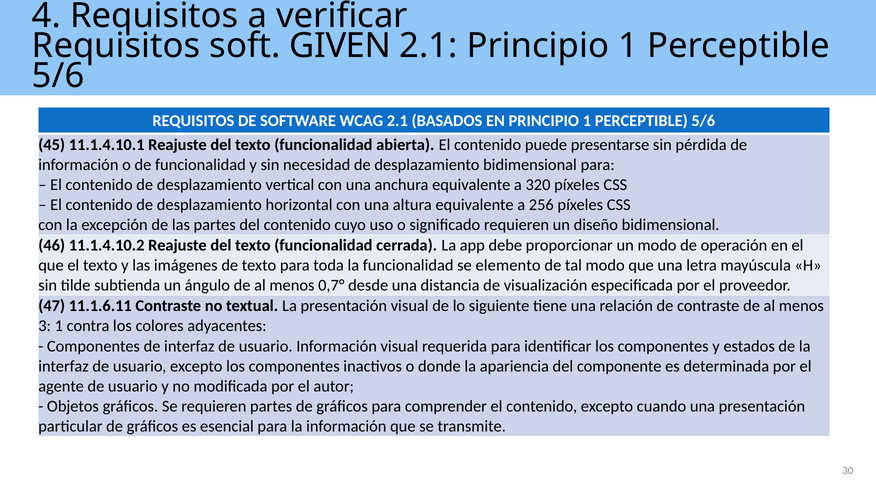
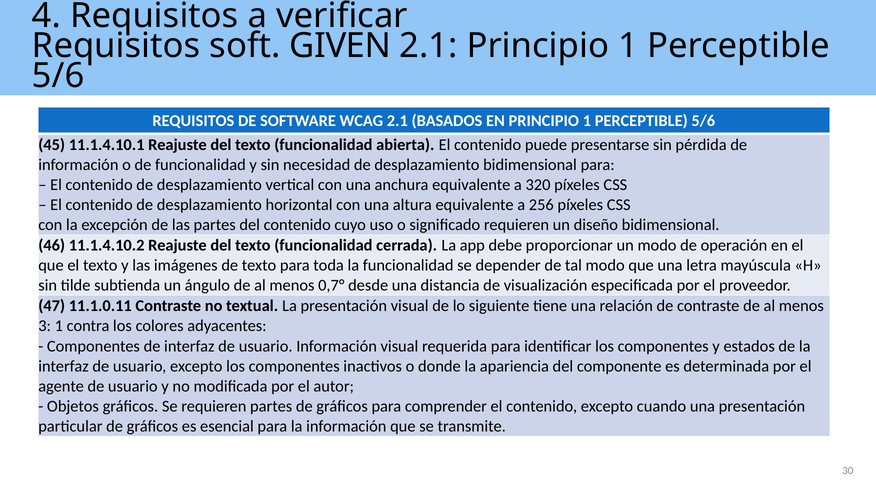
elemento: elemento -> depender
11.1.6.11: 11.1.6.11 -> 11.1.0.11
